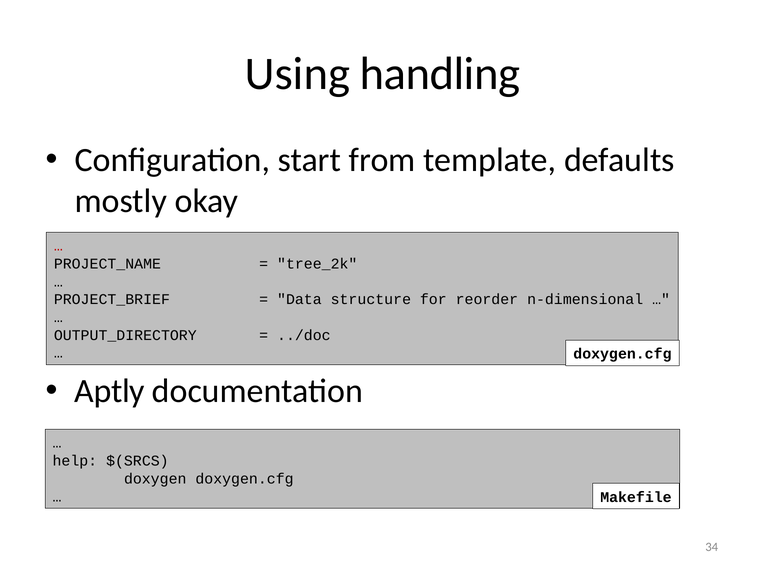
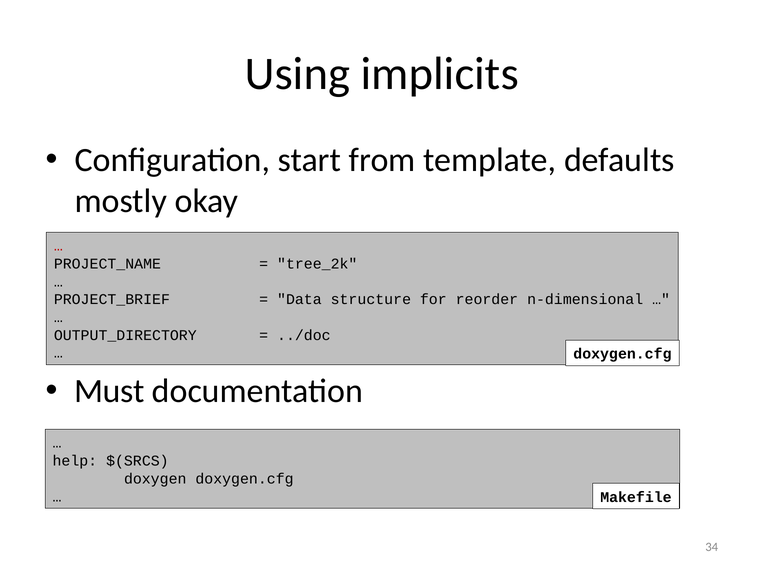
handling: handling -> implicits
Aptly: Aptly -> Must
